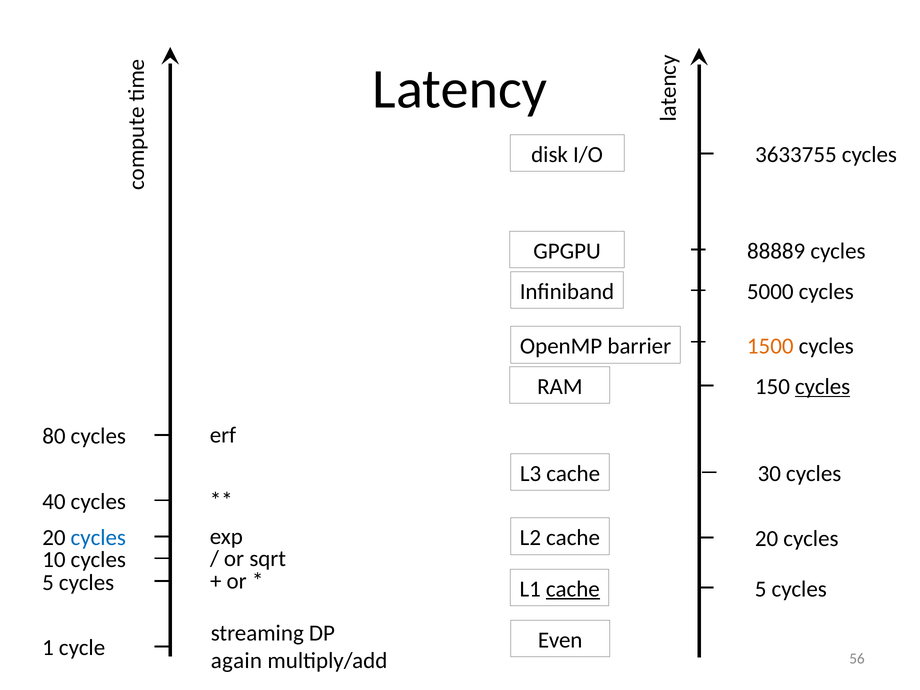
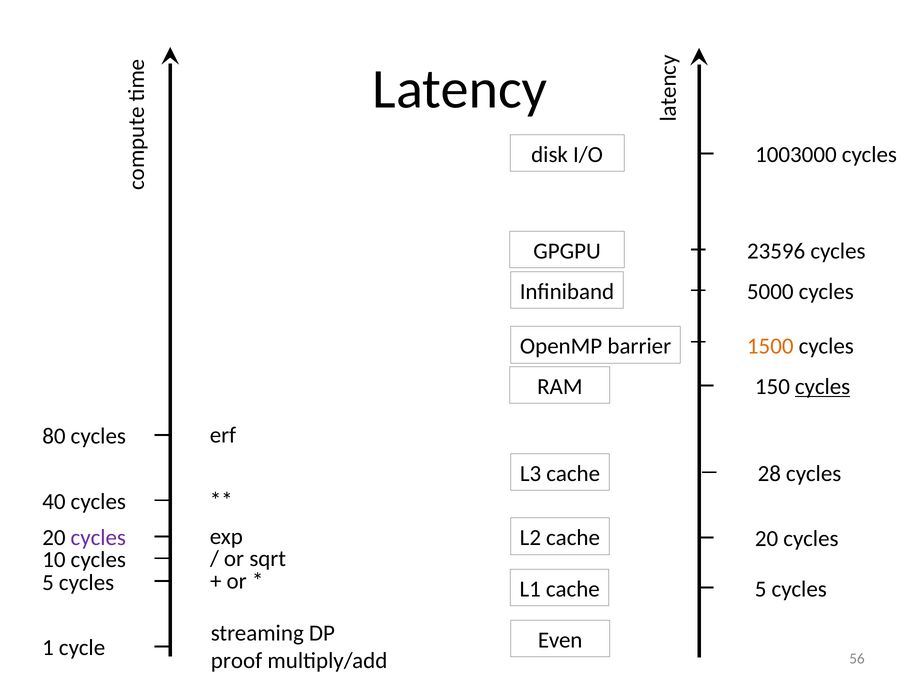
3633755: 3633755 -> 1003000
88889: 88889 -> 23596
30: 30 -> 28
cycles at (98, 538) colour: blue -> purple
cache at (573, 589) underline: present -> none
again: again -> proof
